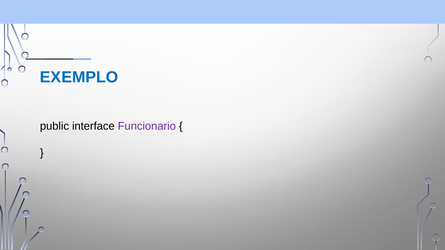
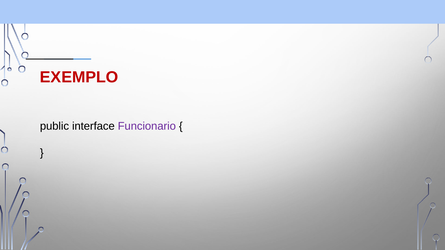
EXEMPLO colour: blue -> red
